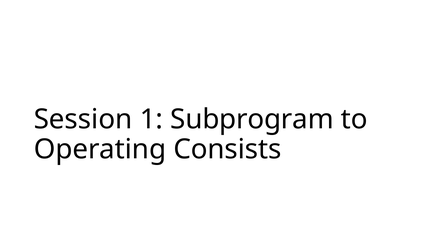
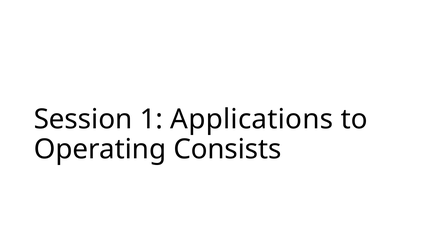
Subprogram: Subprogram -> Applications
